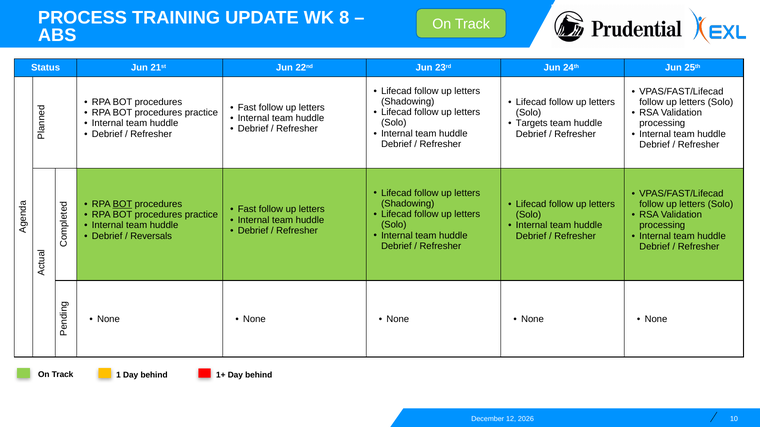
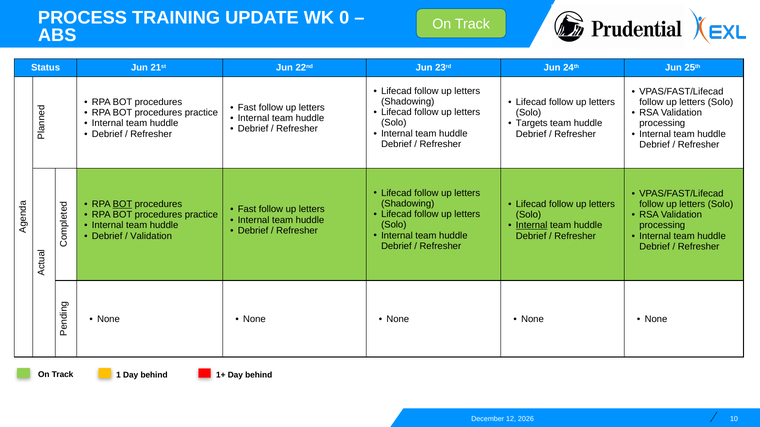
8: 8 -> 0
Internal at (532, 226) underline: none -> present
Reversals at (151, 236): Reversals -> Validation
